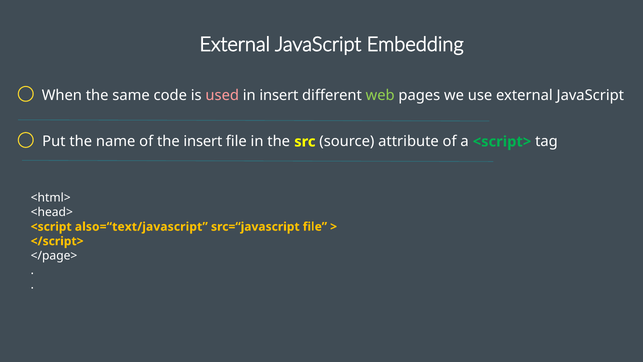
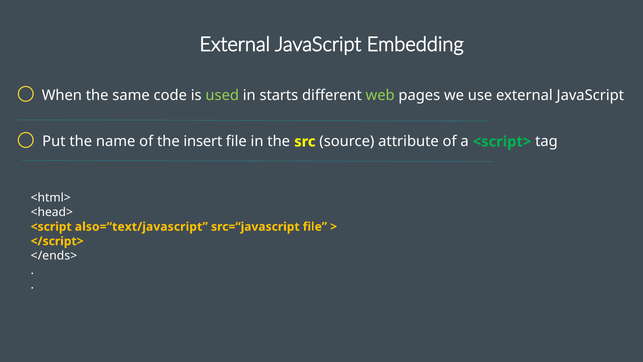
used colour: pink -> light green
in insert: insert -> starts
</page>: </page> -> </ends>
